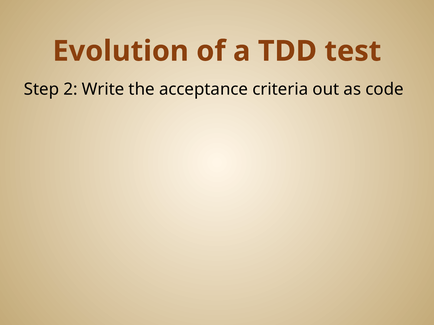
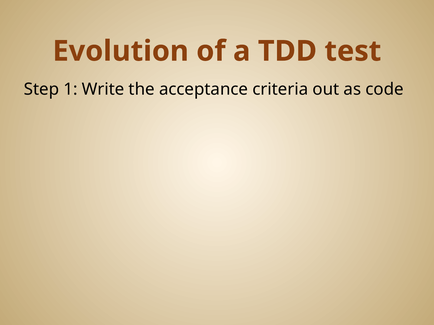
2: 2 -> 1
